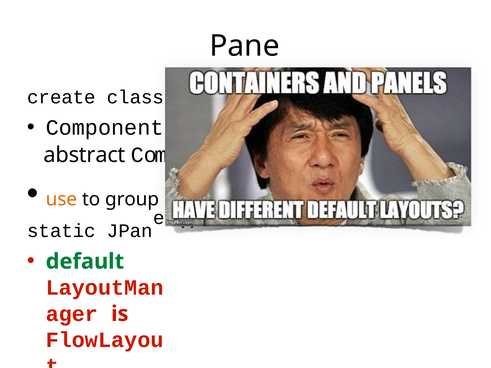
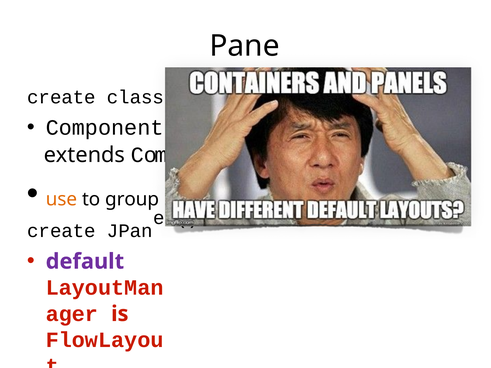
abstract at (84, 155): abstract -> extends
static at (61, 231): static -> create
default colour: green -> purple
